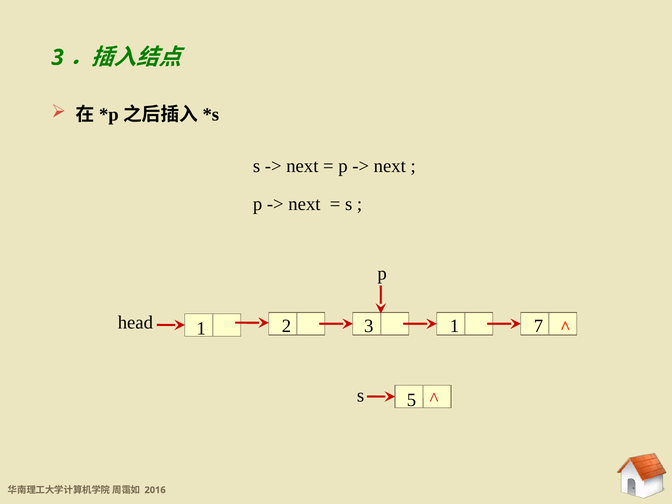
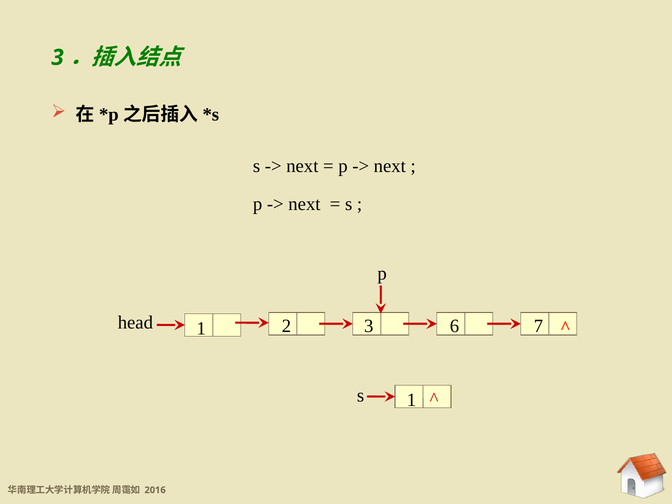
3 1: 1 -> 6
s 5: 5 -> 1
